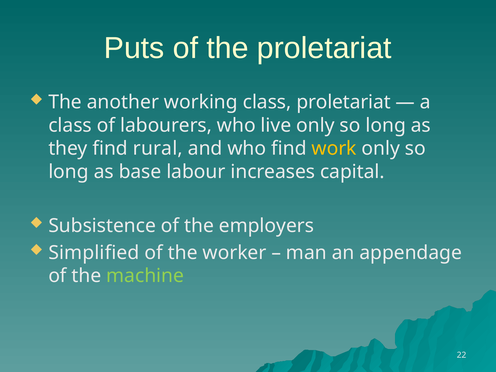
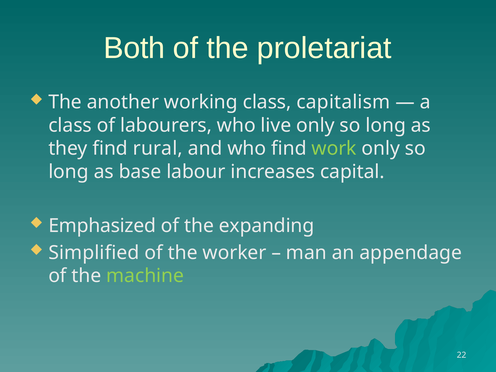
Puts: Puts -> Both
class proletariat: proletariat -> capitalism
work colour: yellow -> light green
Subsistence: Subsistence -> Emphasized
employers: employers -> expanding
